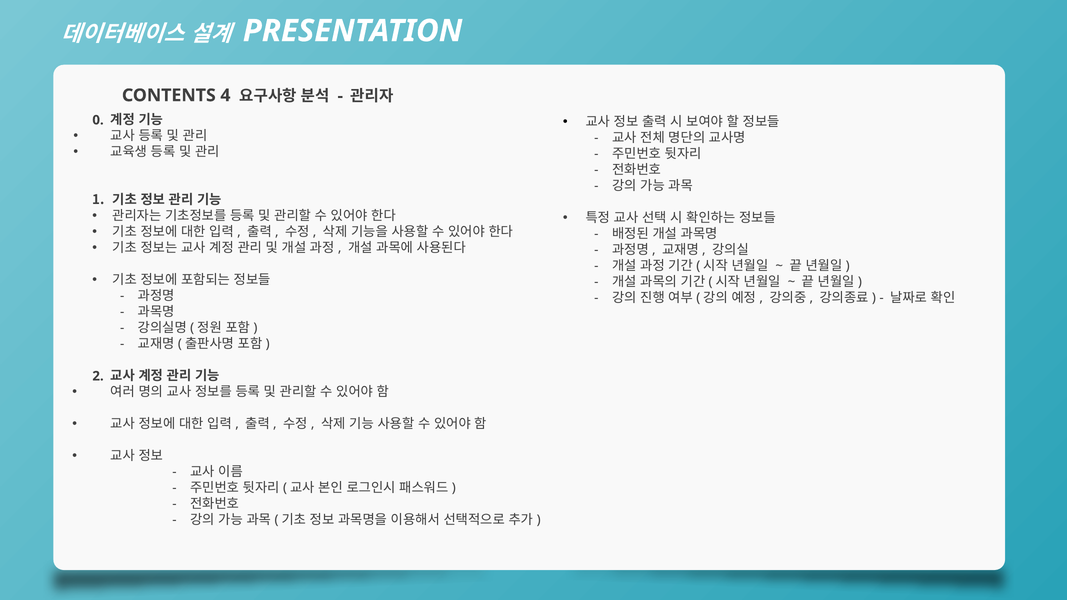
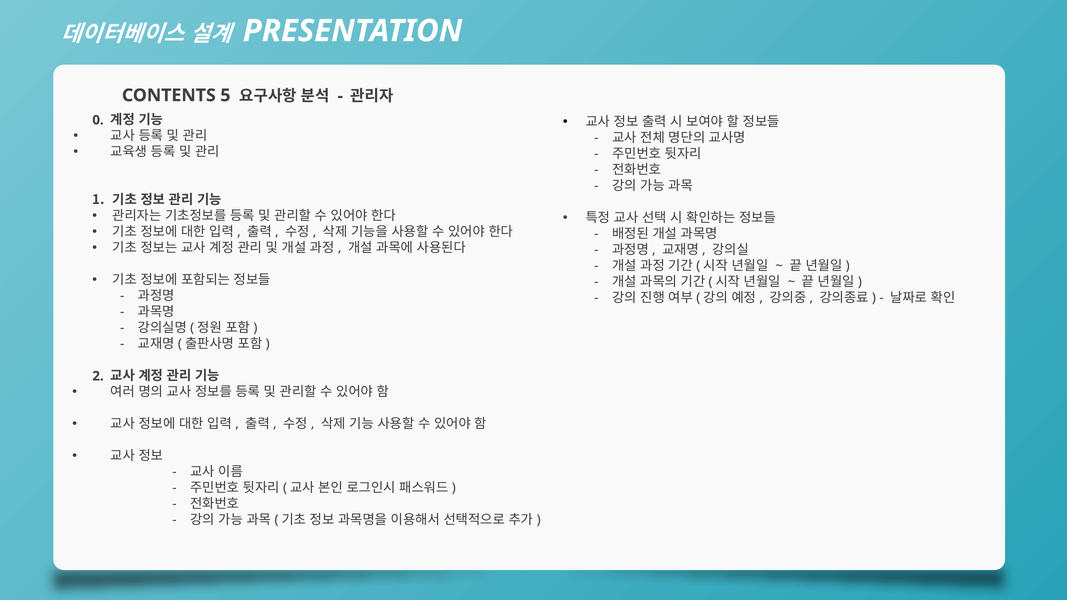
4: 4 -> 5
